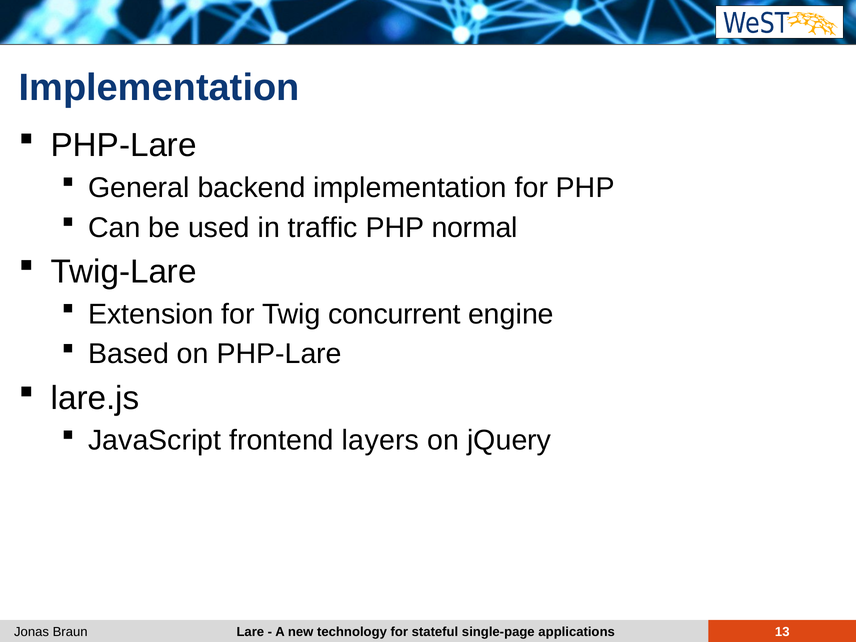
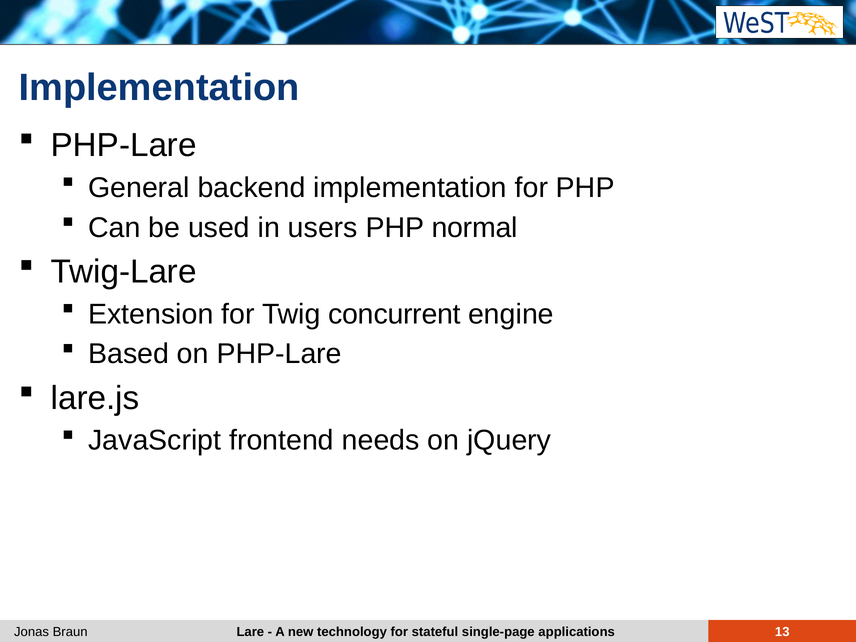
traffic: traffic -> users
layers: layers -> needs
